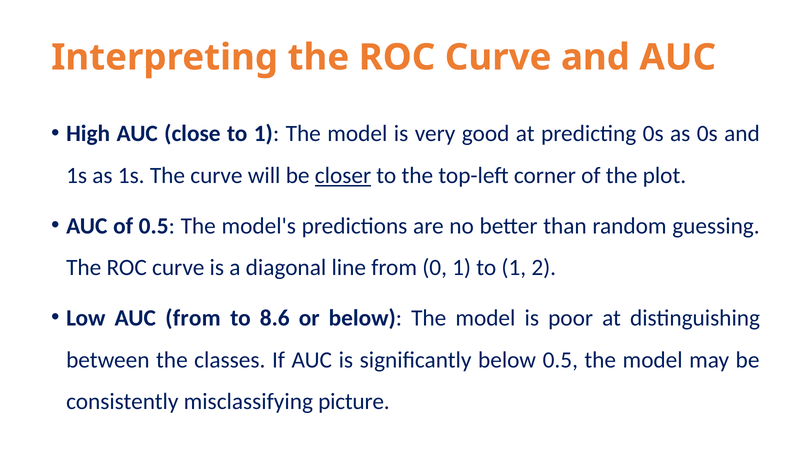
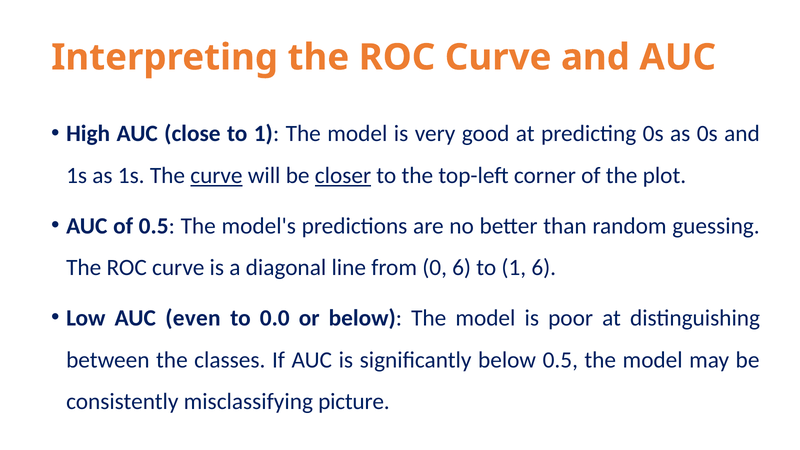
curve at (216, 176) underline: none -> present
0 1: 1 -> 6
1 2: 2 -> 6
AUC from: from -> even
8.6: 8.6 -> 0.0
